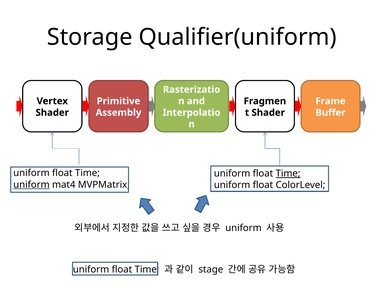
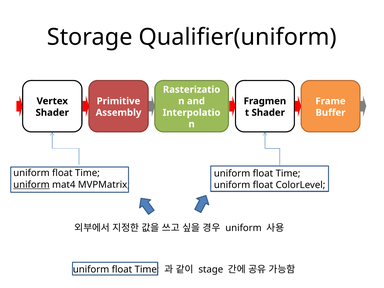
Time at (288, 173) underline: present -> none
